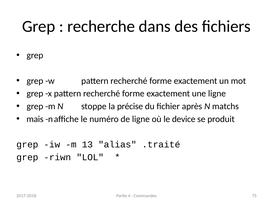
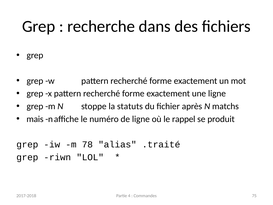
précise: précise -> statuts
device: device -> rappel
13: 13 -> 78
